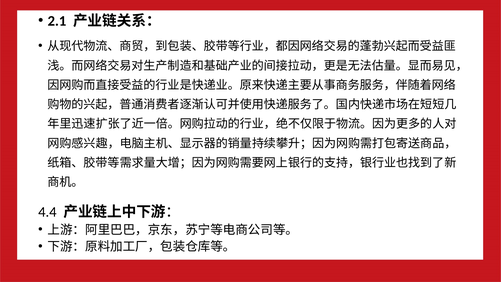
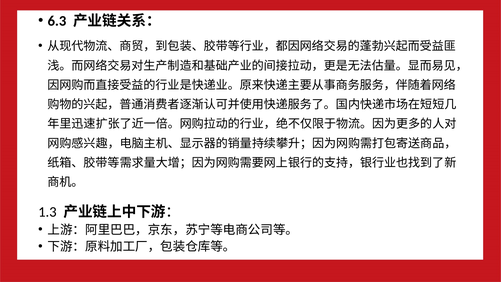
2.1: 2.1 -> 6.3
4.4: 4.4 -> 1.3
